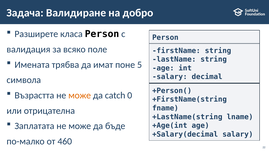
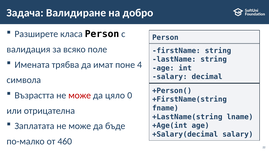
5: 5 -> 4
може at (80, 96) colour: orange -> red
catch: catch -> цяло
